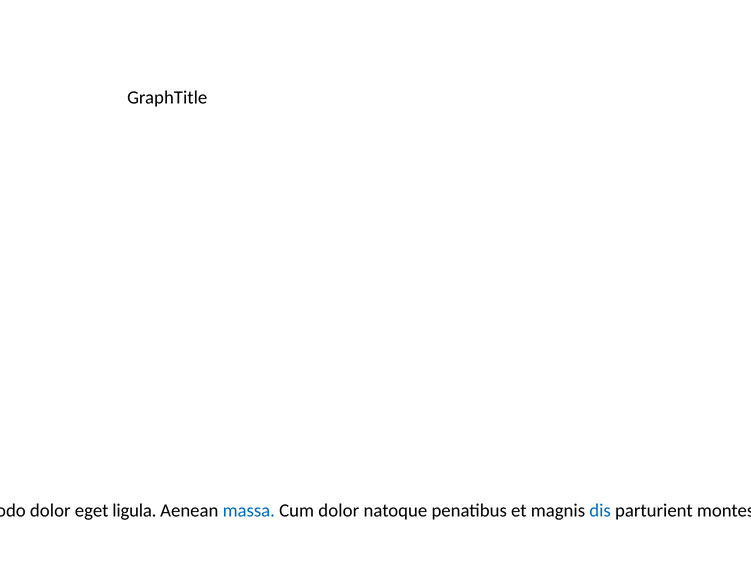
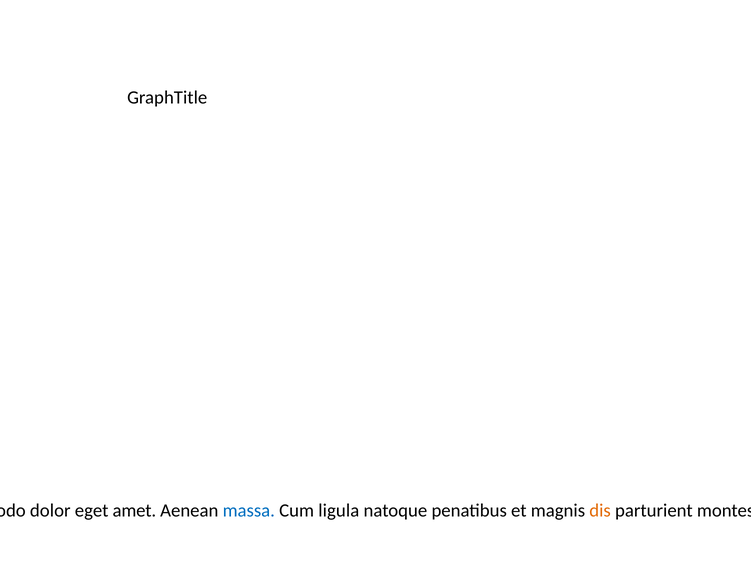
eget ligula: ligula -> amet
Cum dolor: dolor -> ligula
dis colour: blue -> orange
